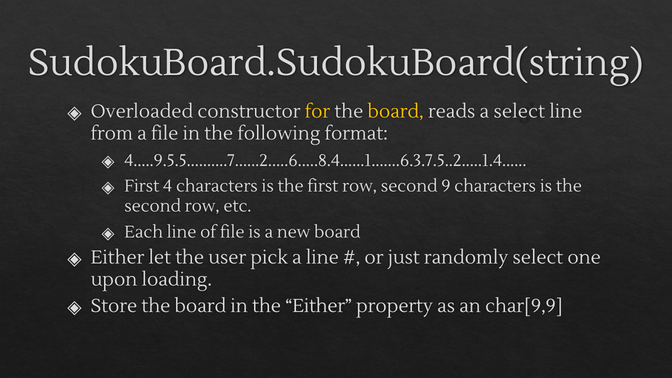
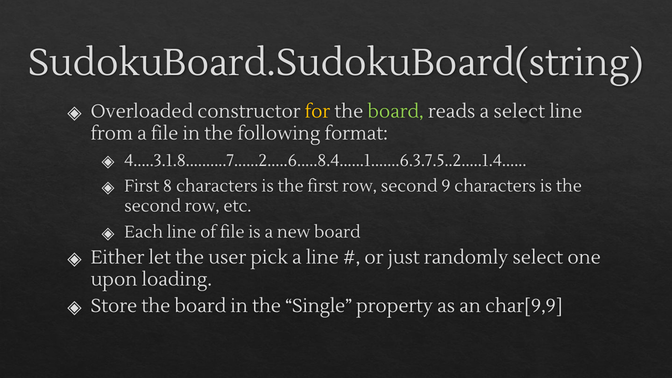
board at (396, 111) colour: yellow -> light green
4.....9.5.5..........7......2.....6.....8.4......1.......6.3.7.5..2.....1.4: 4.....9.5.5..........7......2.....6.....8.4......1.......6.3.7.5..2.....1.4 -> 4.....3.1.8..........7......2.....6.....8.4......1.......6.3.7.5..2.....1.4
4: 4 -> 8
the Either: Either -> Single
